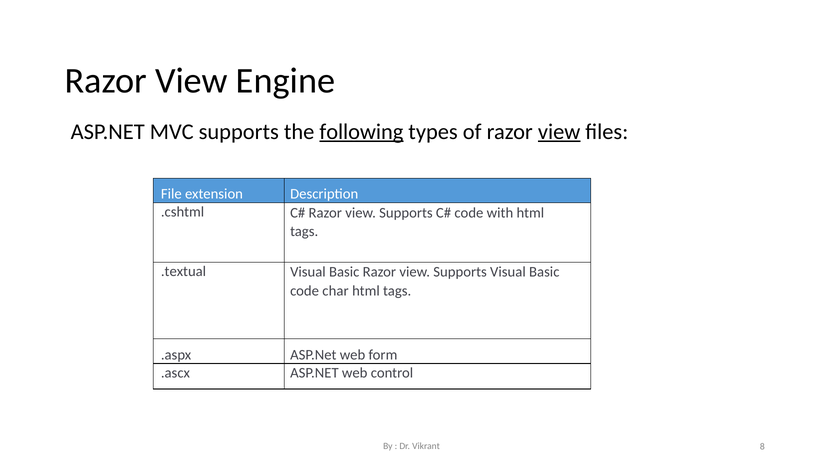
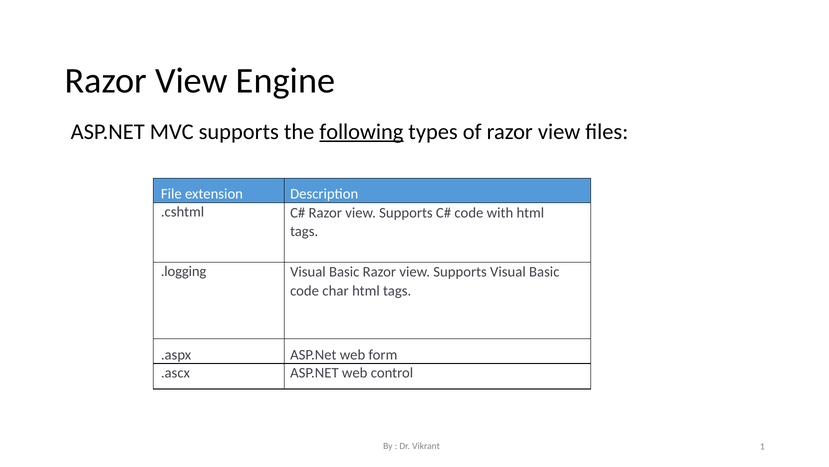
view at (559, 132) underline: present -> none
.textual: .textual -> .logging
8: 8 -> 1
